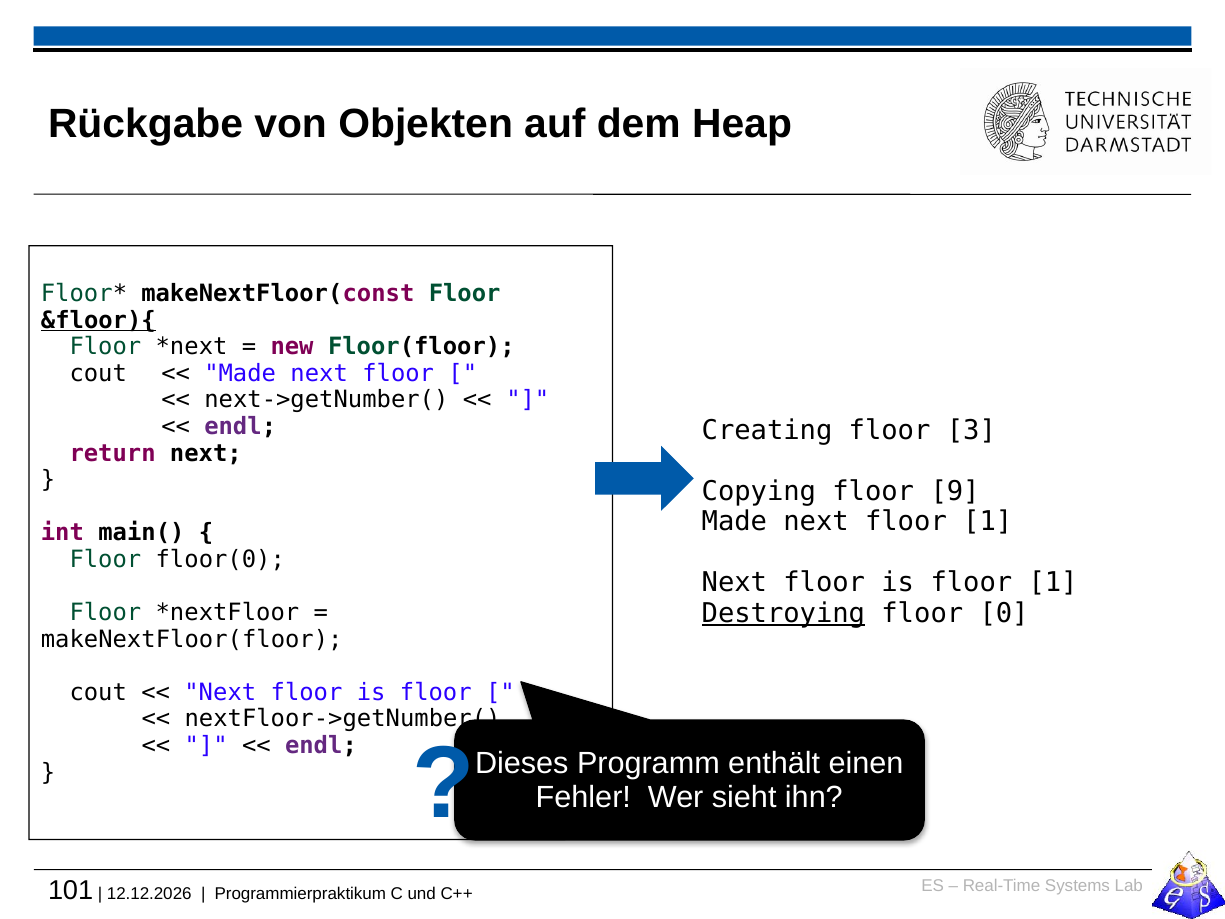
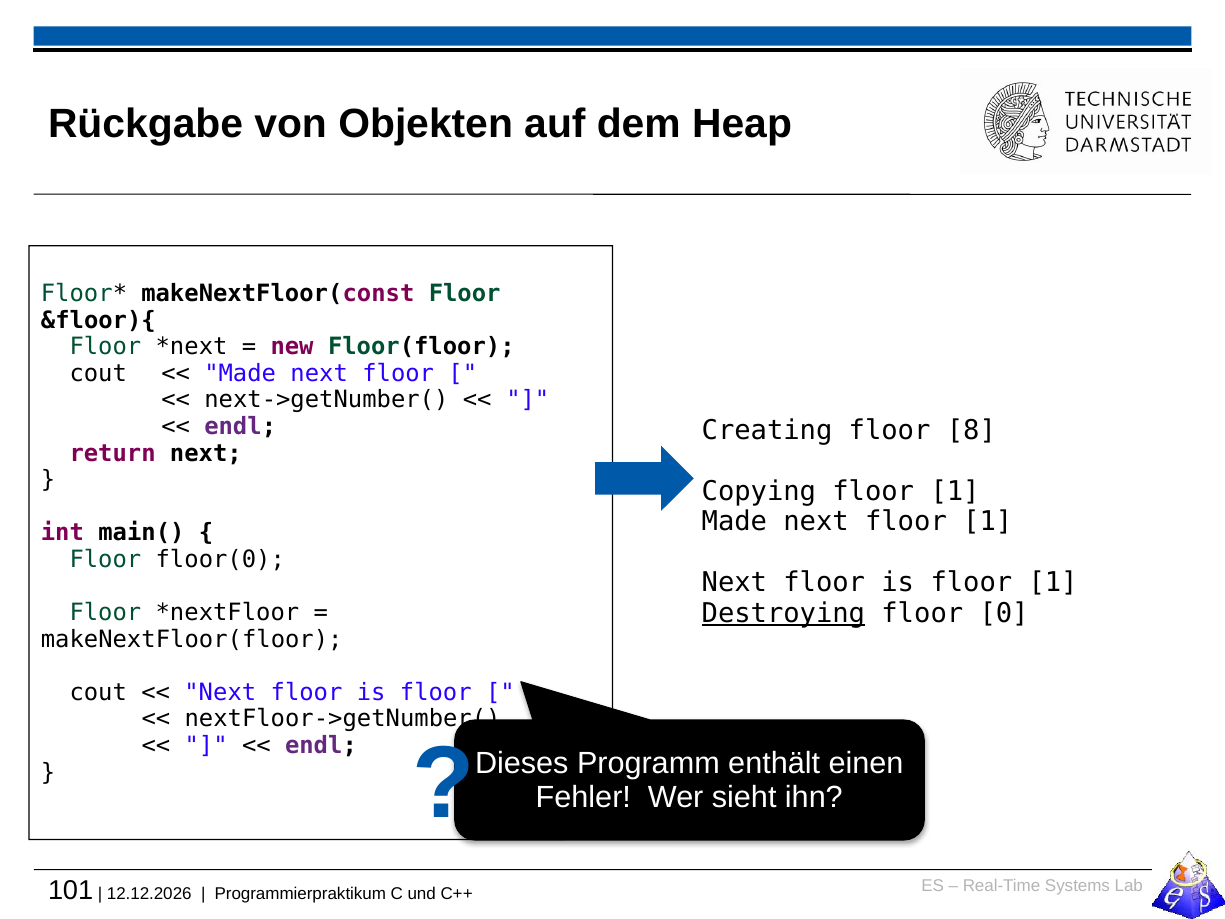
&floor){ underline: present -> none
3: 3 -> 8
Copying floor 9: 9 -> 1
